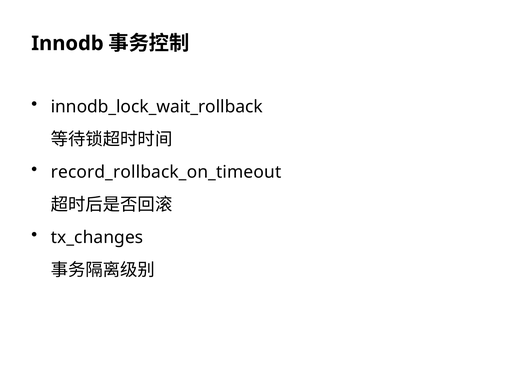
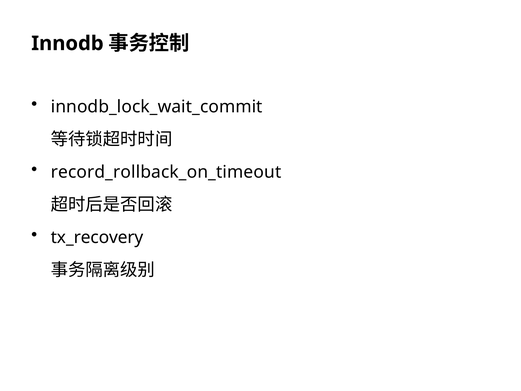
innodb_lock_wait_rollback: innodb_lock_wait_rollback -> innodb_lock_wait_commit
tx_changes: tx_changes -> tx_recovery
